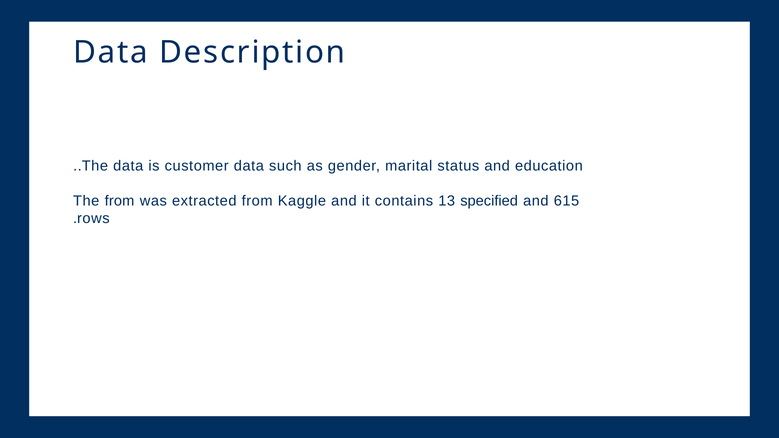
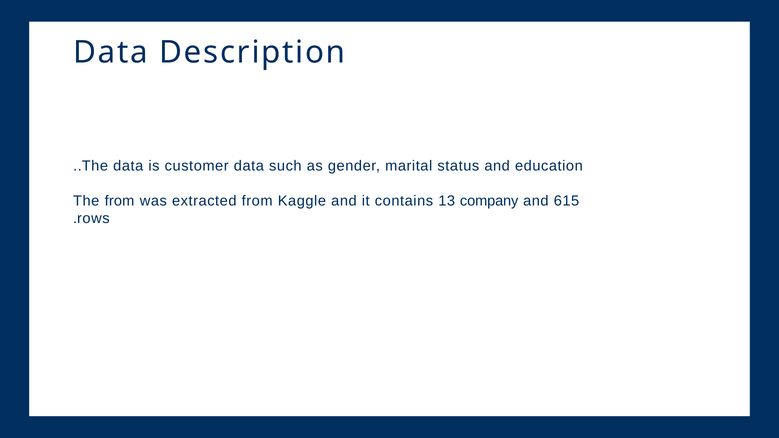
specified: specified -> company
